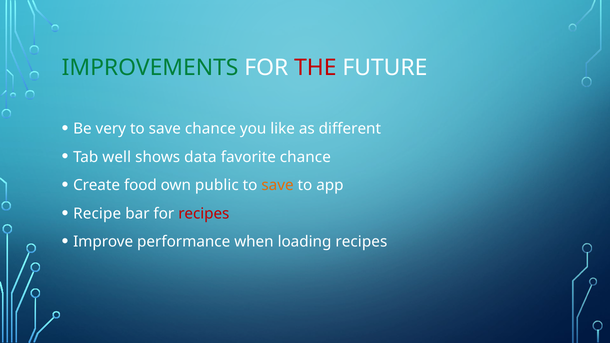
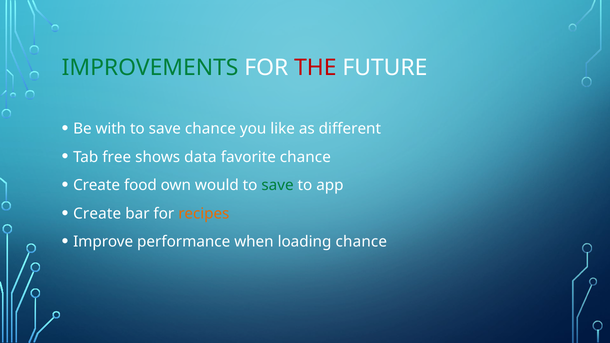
very: very -> with
well: well -> free
public: public -> would
save at (278, 185) colour: orange -> green
Recipe at (97, 214): Recipe -> Create
recipes at (204, 214) colour: red -> orange
loading recipes: recipes -> chance
